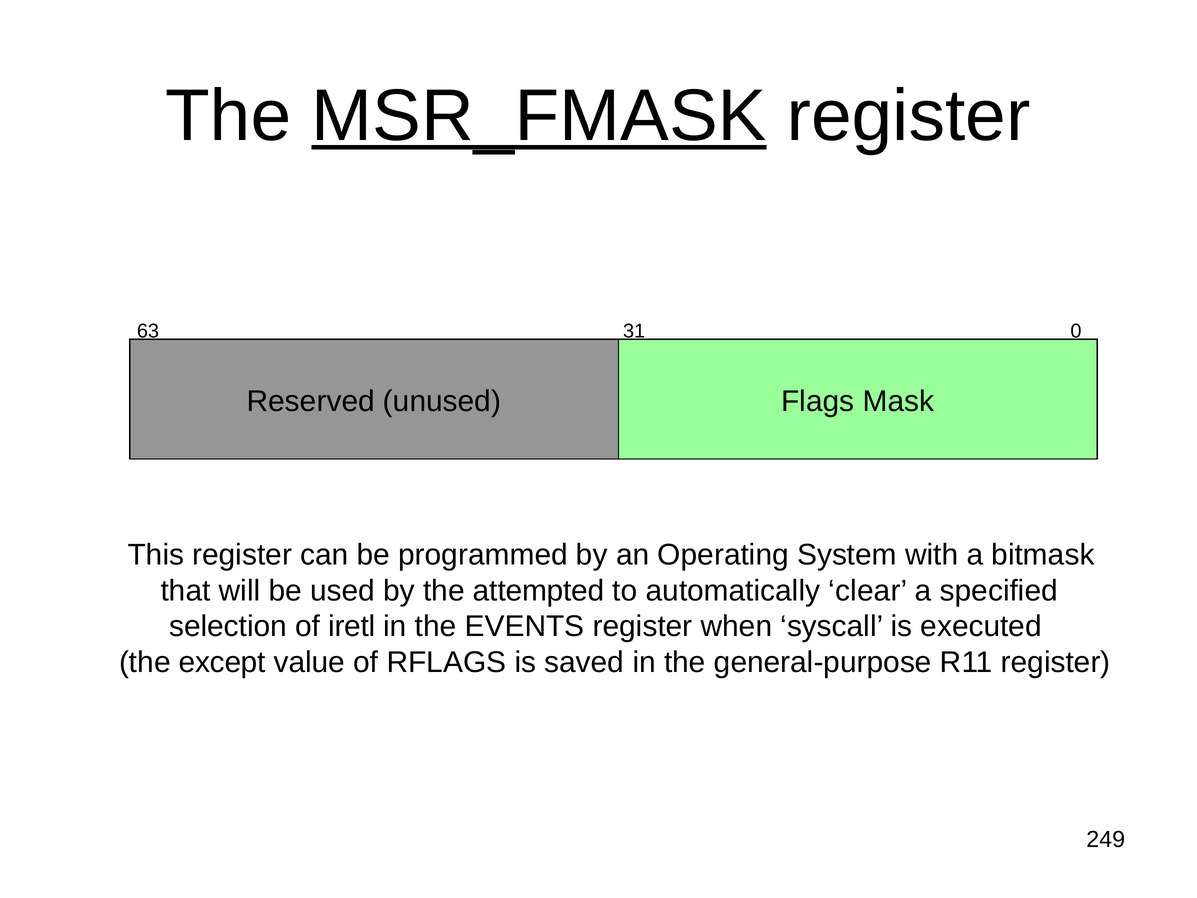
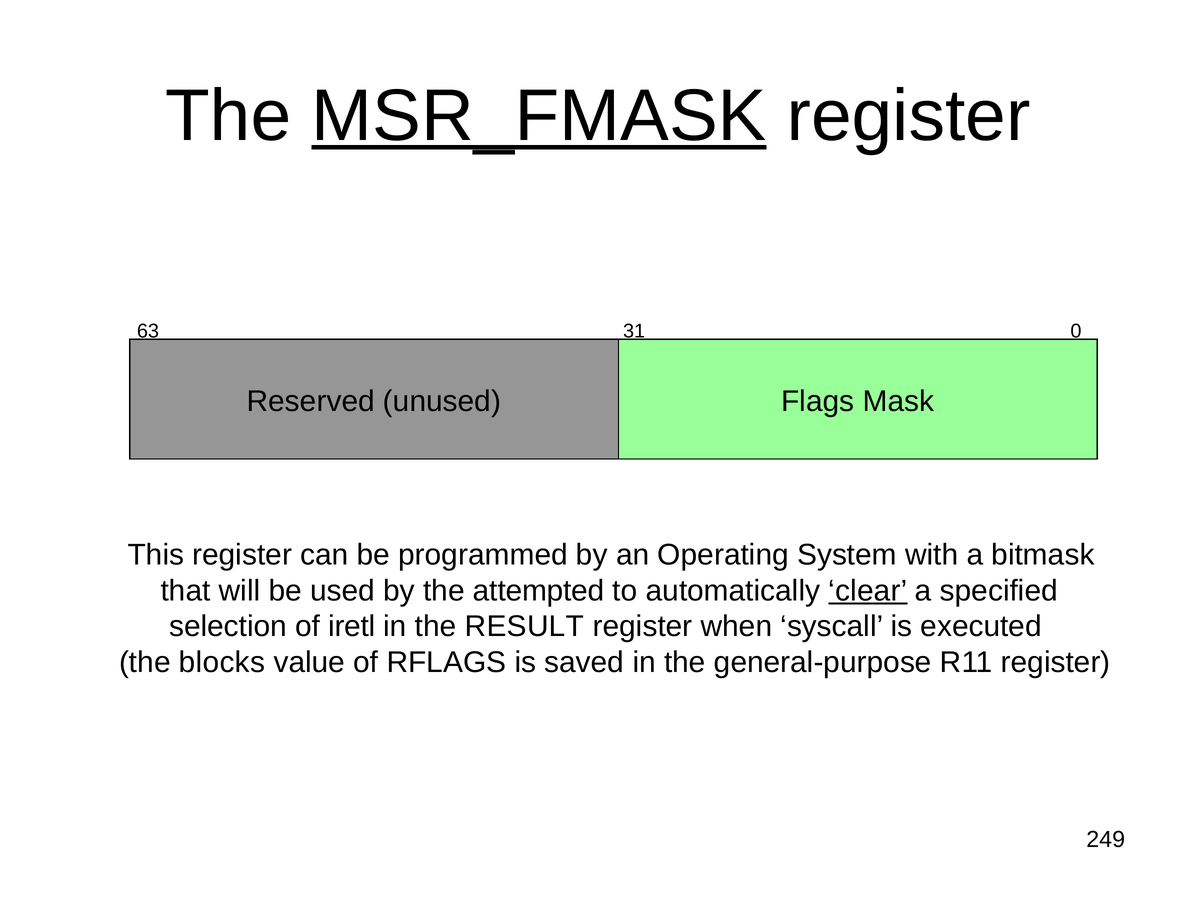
clear underline: none -> present
EVENTS: EVENTS -> RESULT
except: except -> blocks
